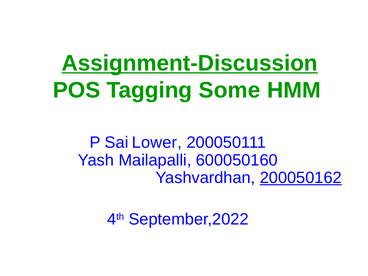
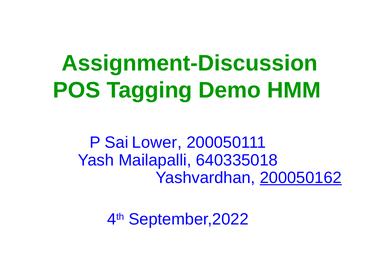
Assignment-Discussion underline: present -> none
Some: Some -> Demo
600050160: 600050160 -> 640335018
